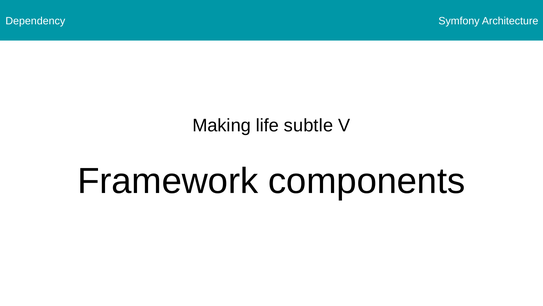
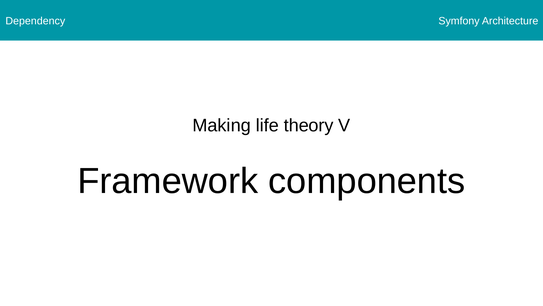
subtle: subtle -> theory
